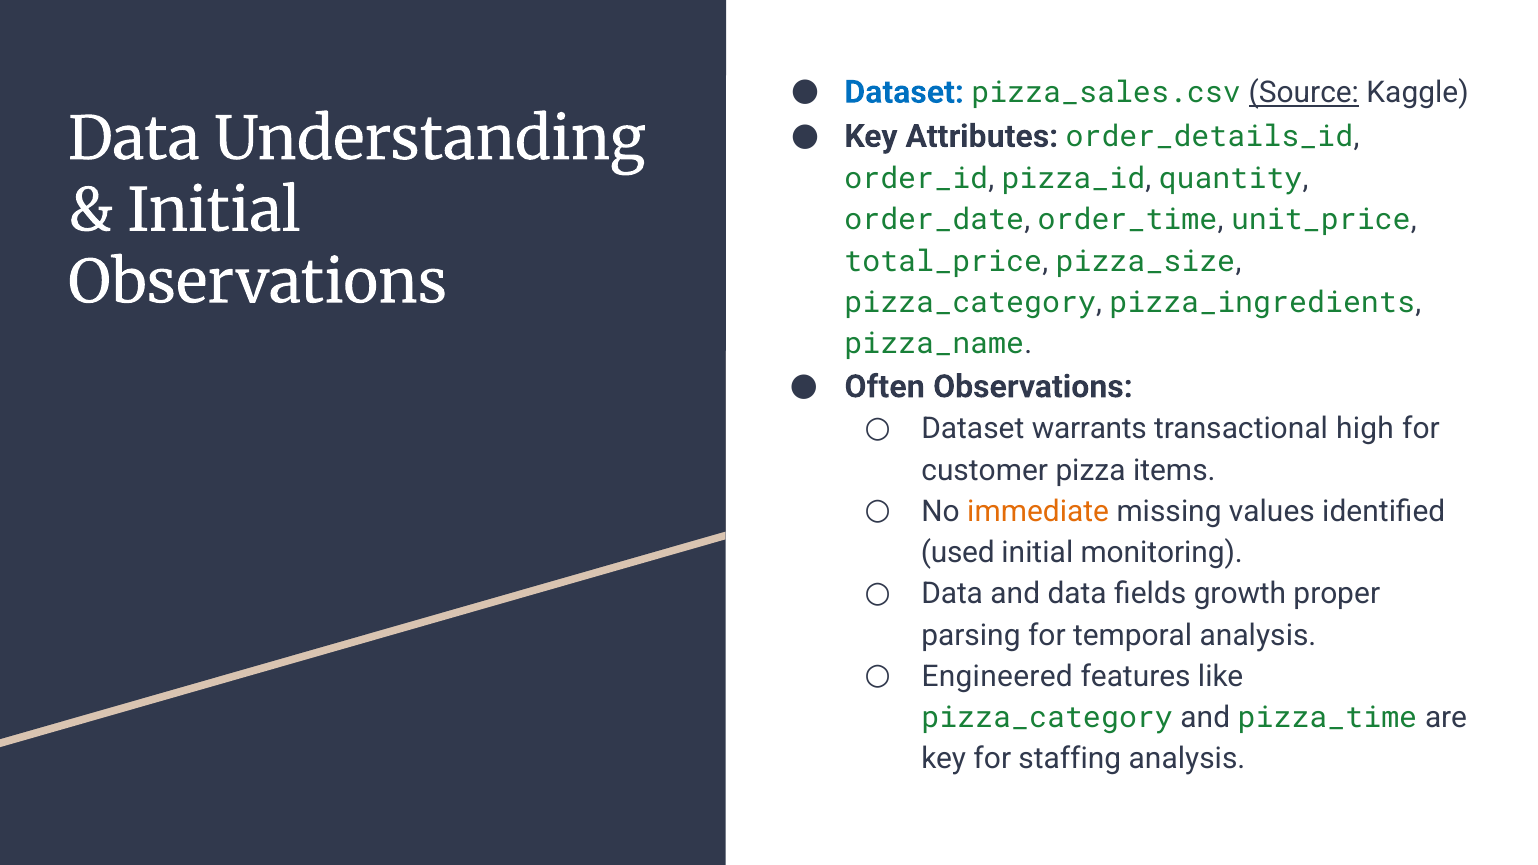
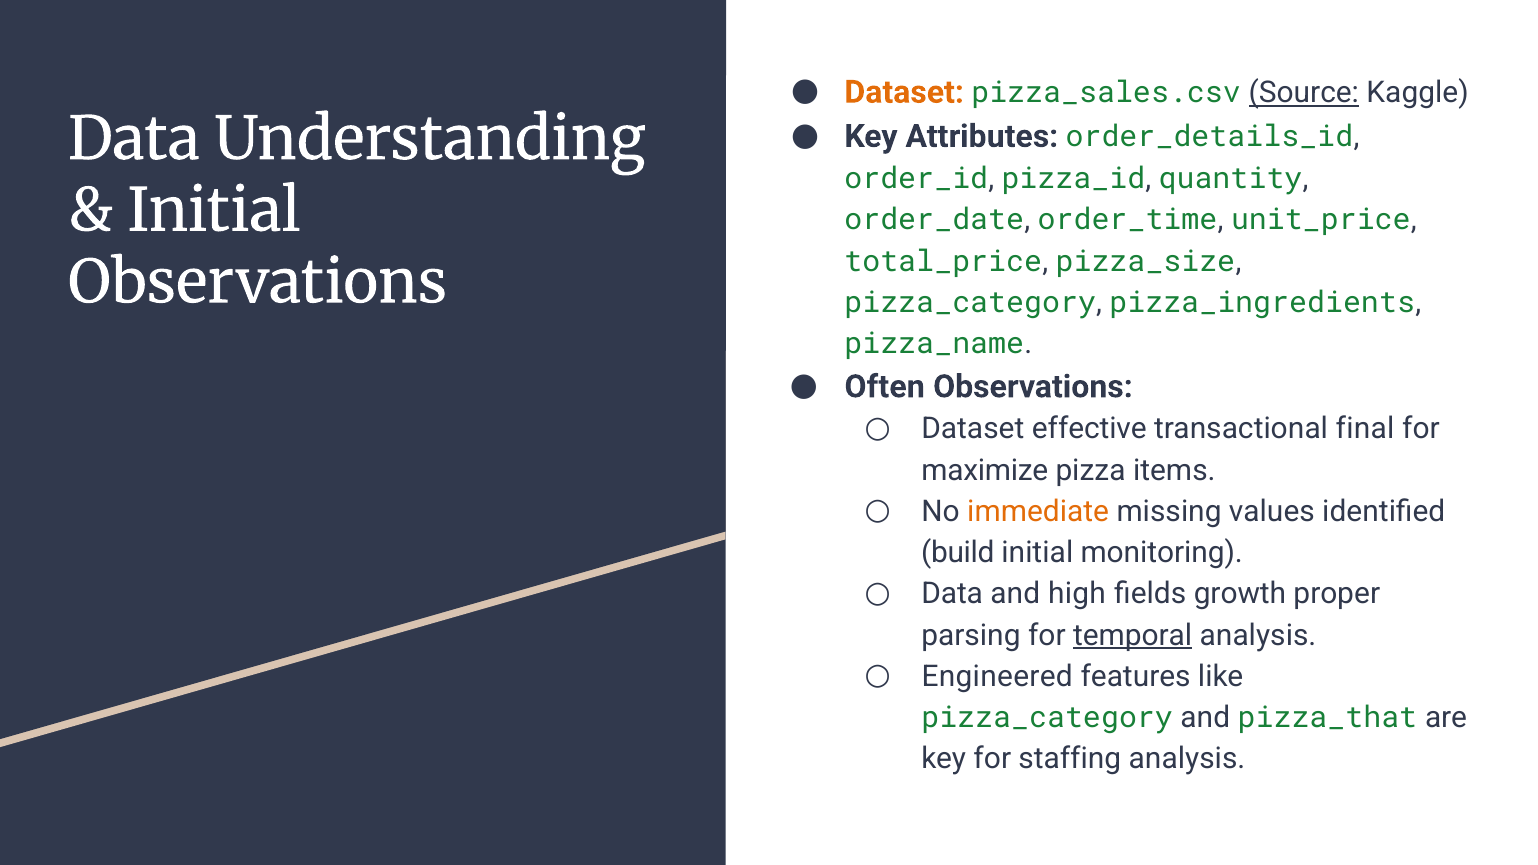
Dataset at (904, 92) colour: blue -> orange
warrants: warrants -> effective
high: high -> final
customer: customer -> maximize
used: used -> build
and data: data -> high
temporal underline: none -> present
pizza_time: pizza_time -> pizza_that
